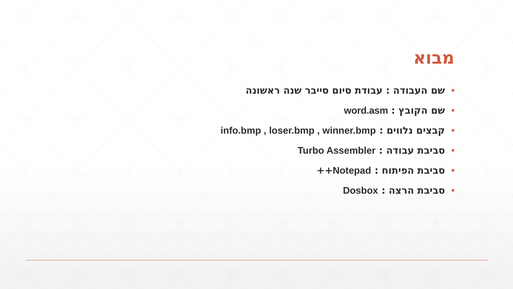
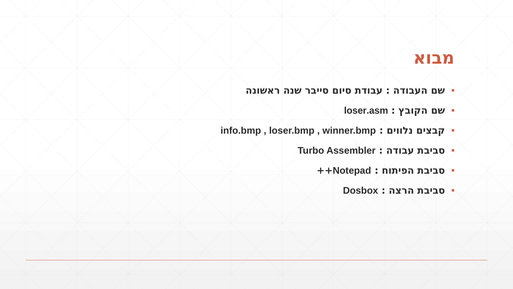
word.asm: word.asm -> loser.asm
